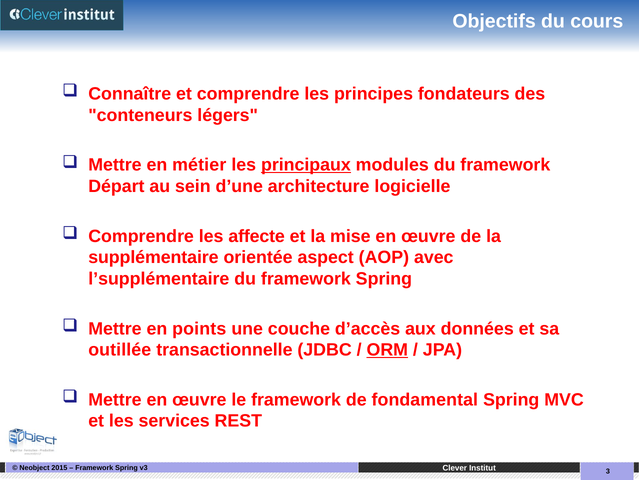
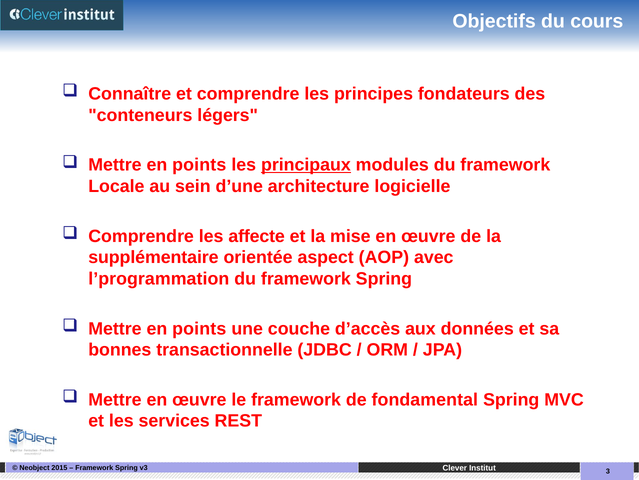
métier at (199, 165): métier -> points
Départ: Départ -> Locale
l’supplémentaire: l’supplémentaire -> l’programmation
outillée: outillée -> bonnes
ORM underline: present -> none
